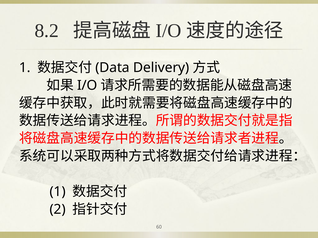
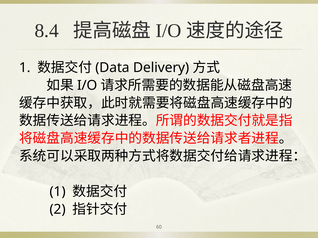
8.2: 8.2 -> 8.4
